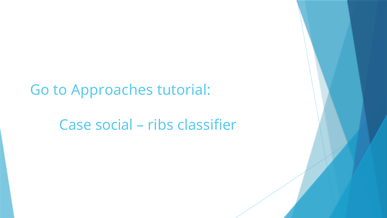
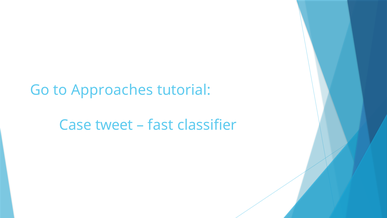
social: social -> tweet
ribs: ribs -> fast
